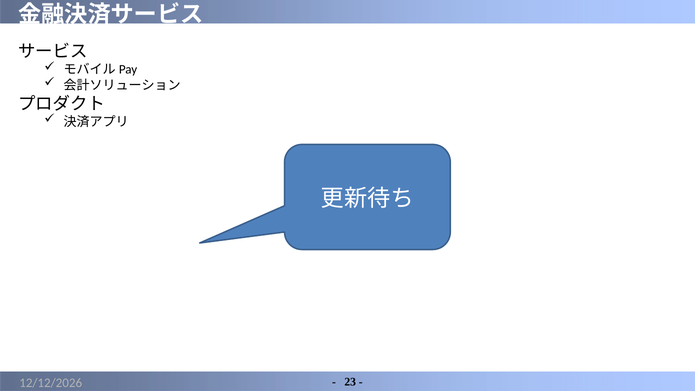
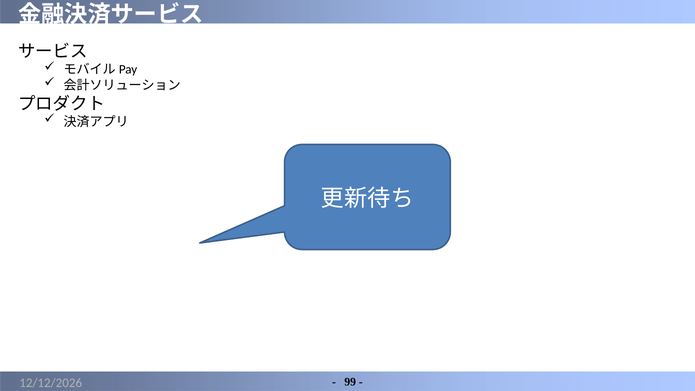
23: 23 -> 99
